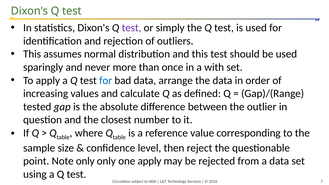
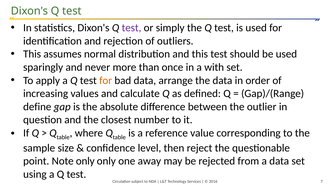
for at (106, 80) colour: blue -> orange
tested: tested -> define
one apply: apply -> away
